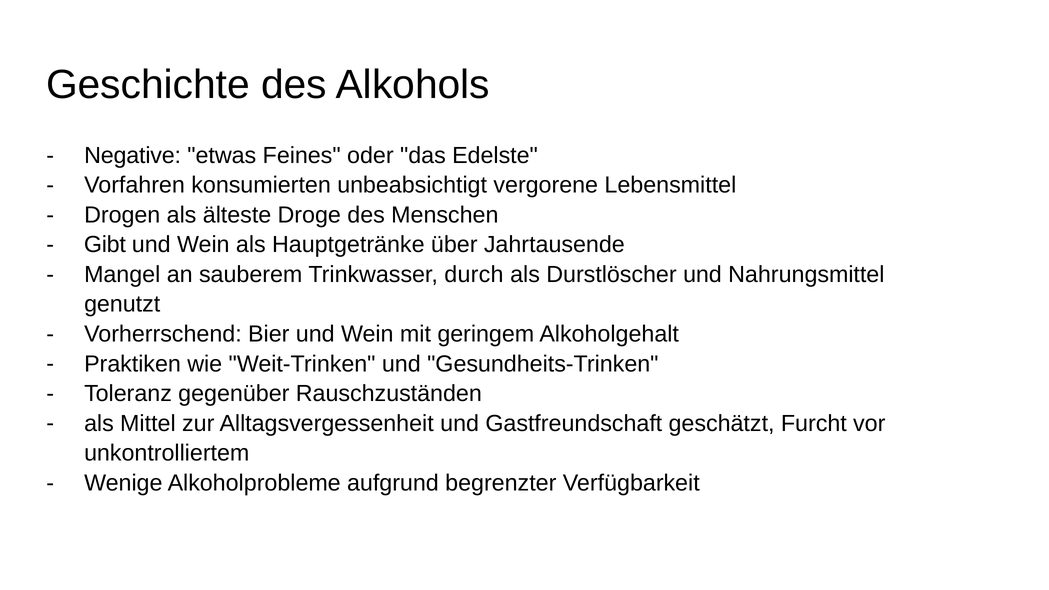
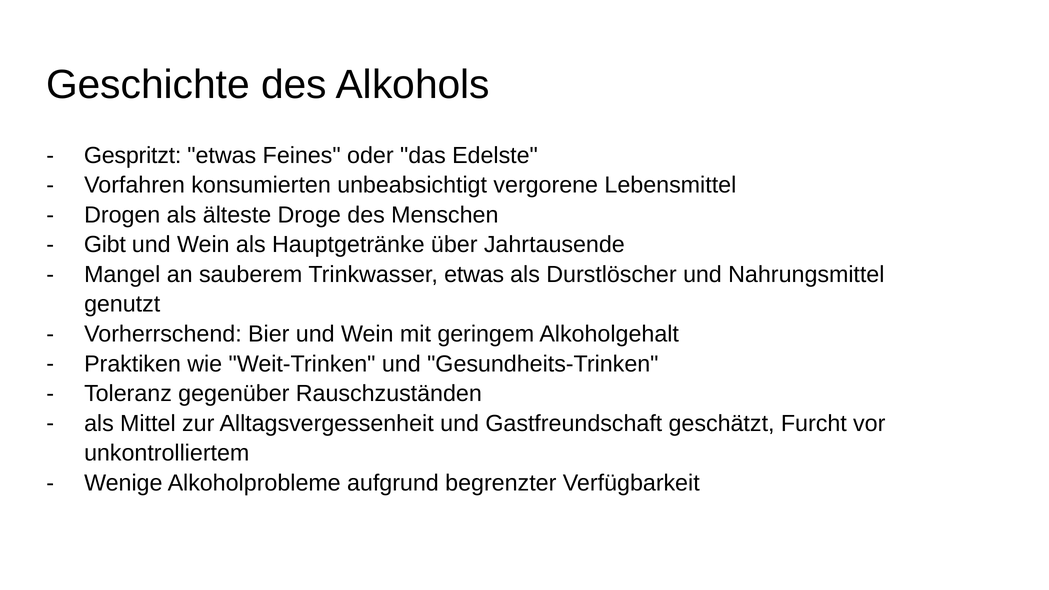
Negative: Negative -> Gespritzt
Trinkwasser durch: durch -> etwas
